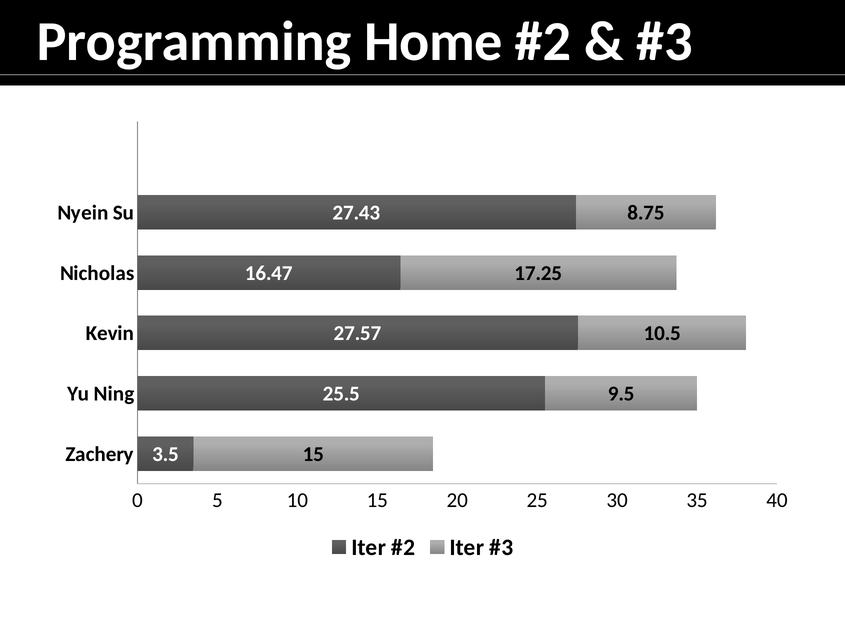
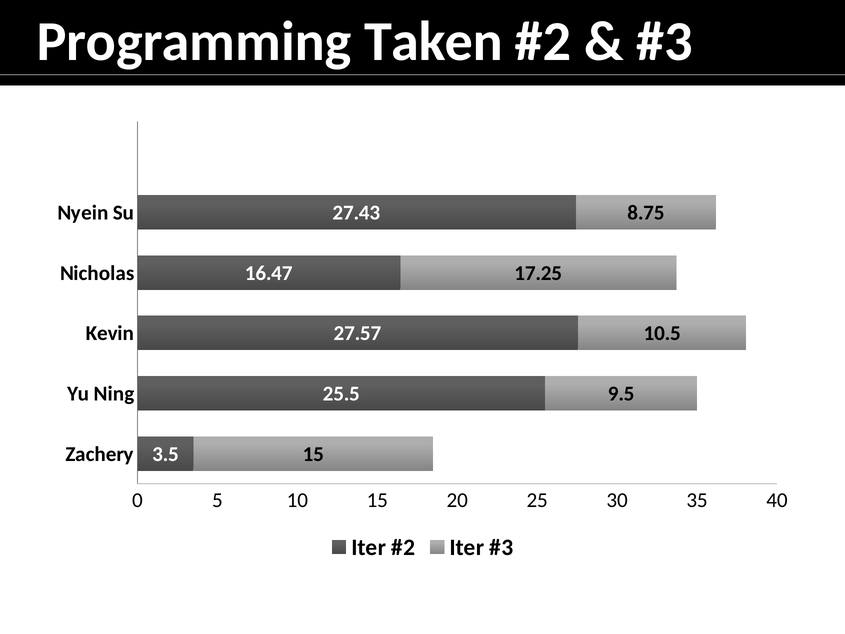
Home: Home -> Taken
